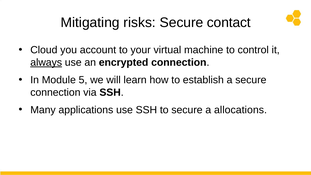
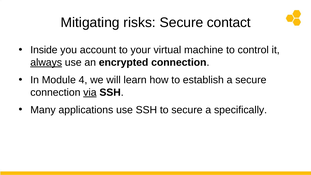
Cloud: Cloud -> Inside
5: 5 -> 4
via underline: none -> present
allocations: allocations -> specifically
